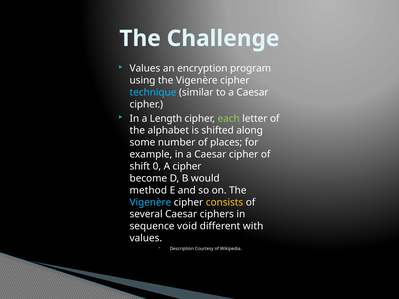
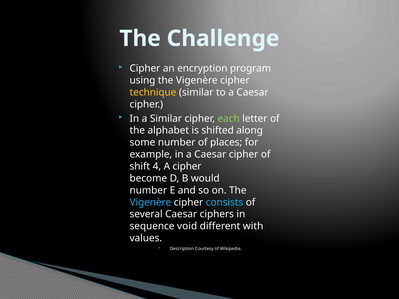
Values at (145, 68): Values -> Cipher
technique colour: light blue -> yellow
a Length: Length -> Similar
0: 0 -> 4
method at (148, 190): method -> number
consists colour: yellow -> light blue
